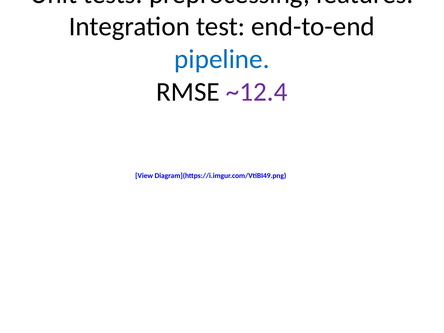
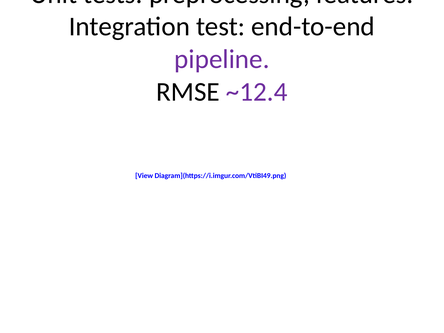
pipeline colour: blue -> purple
